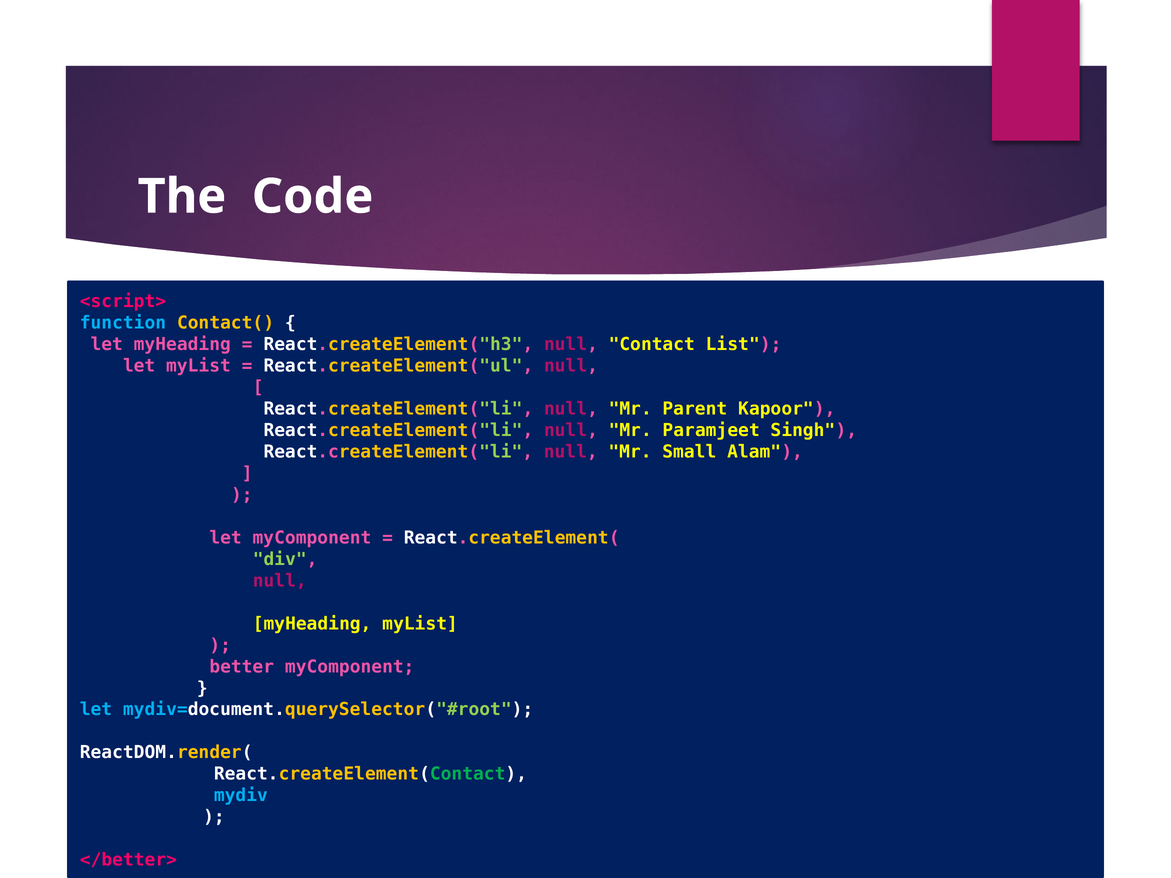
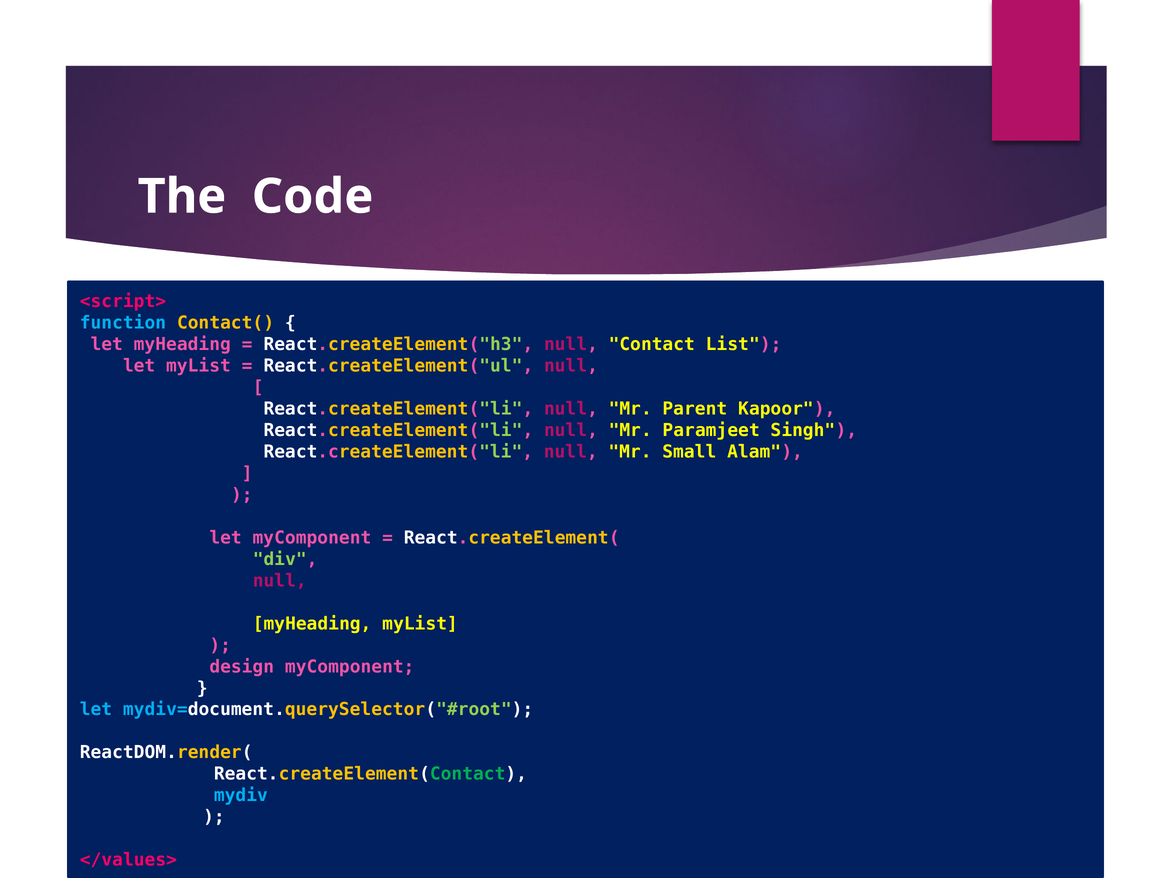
better: better -> design
</better>: </better> -> </values>
